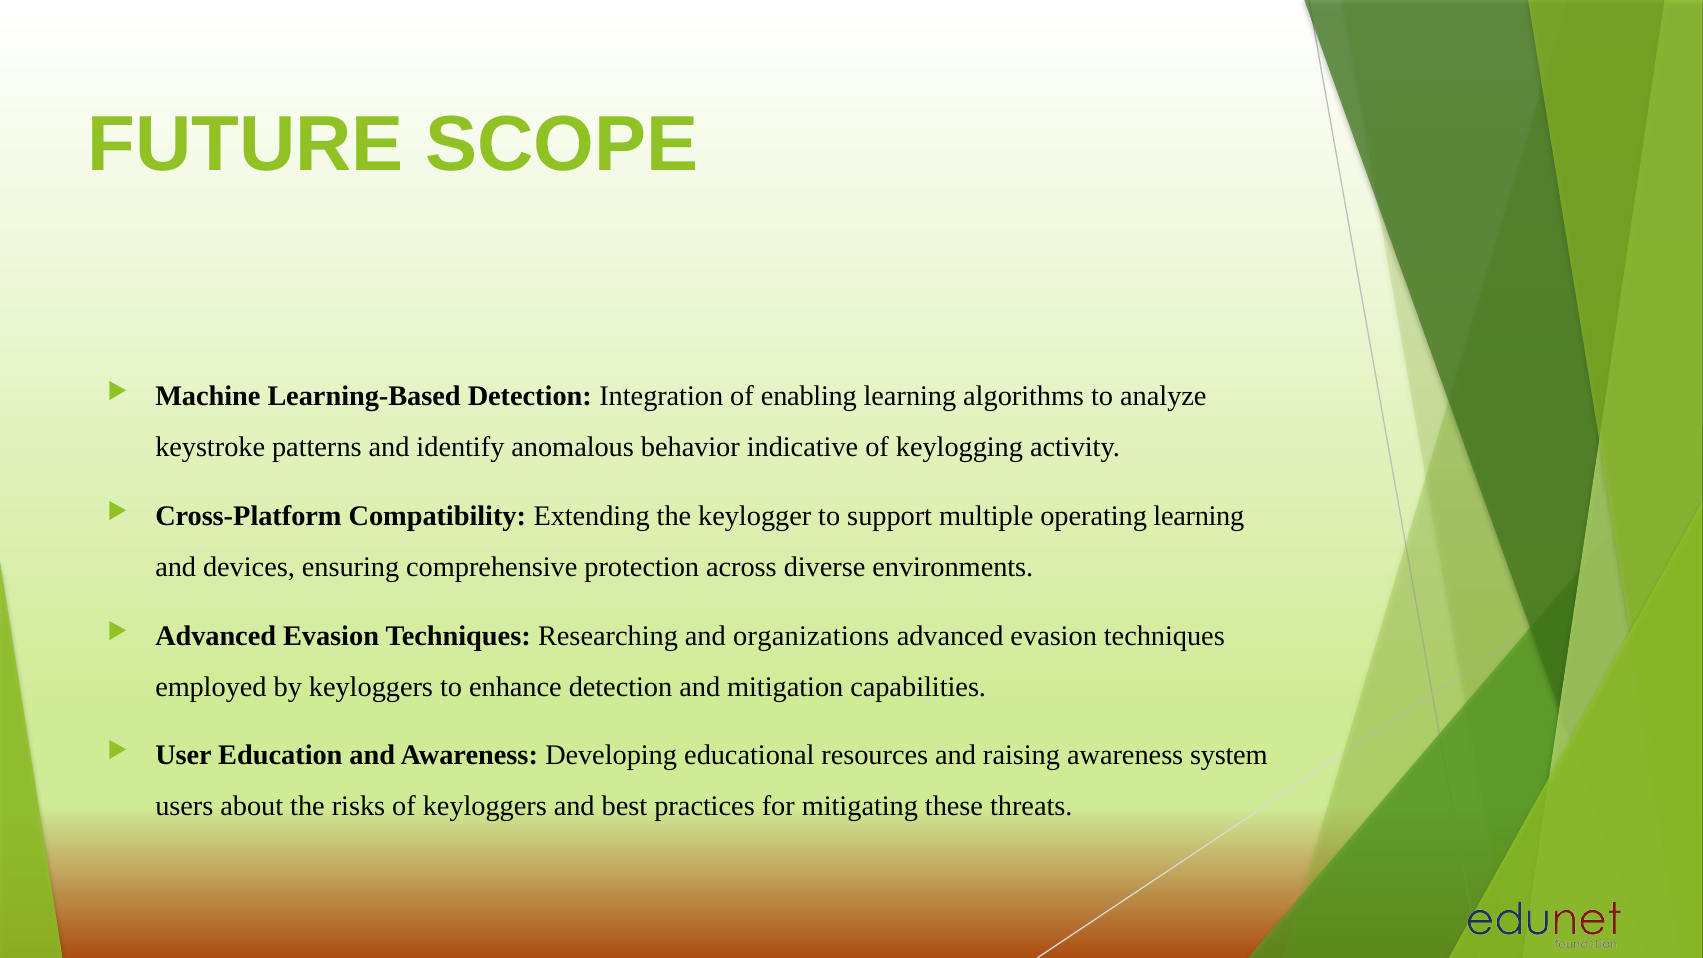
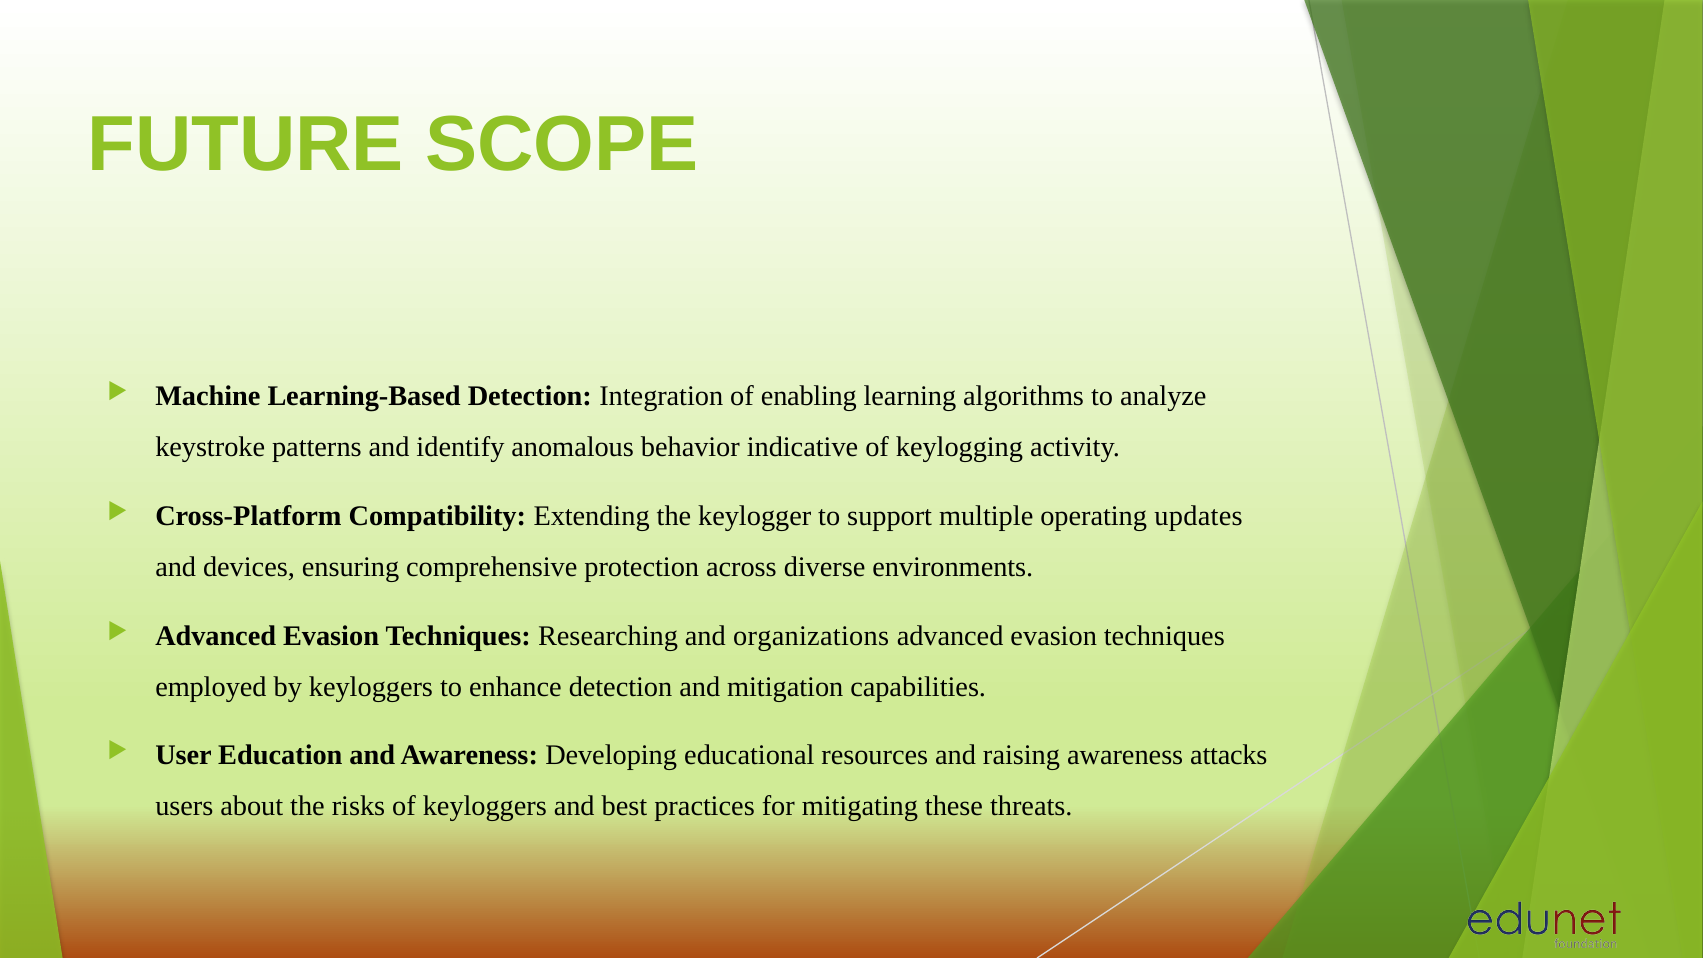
operating learning: learning -> updates
system: system -> attacks
